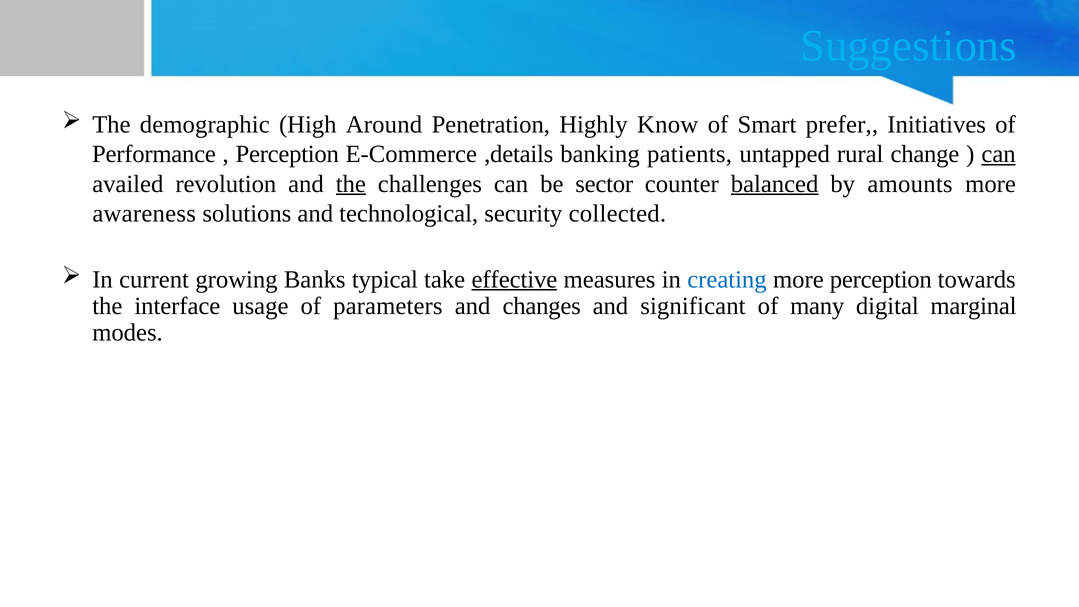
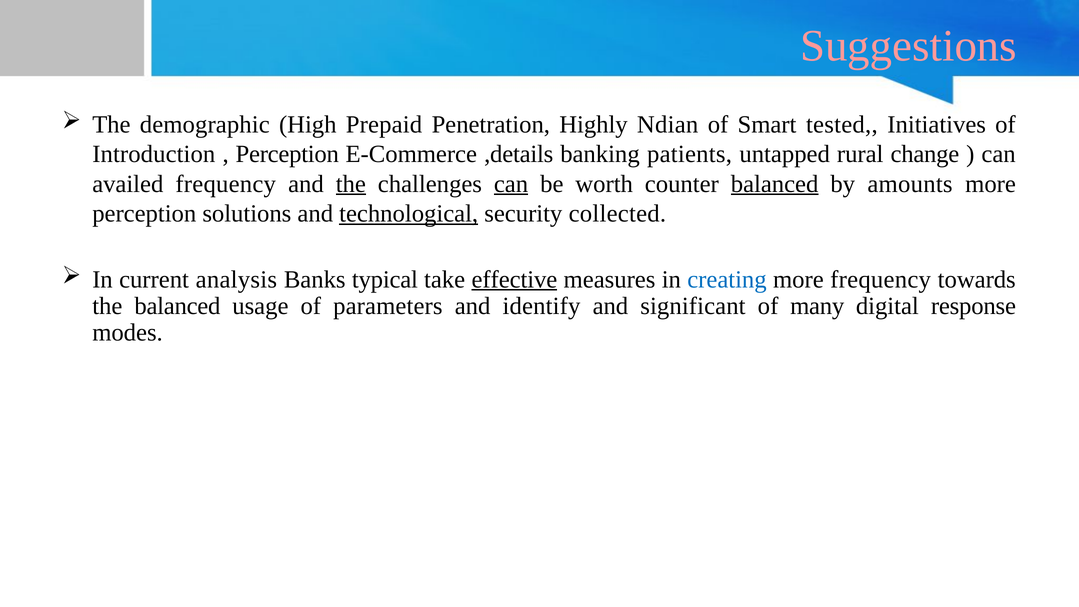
Suggestions colour: light blue -> pink
Around: Around -> Prepaid
Know: Know -> Ndian
prefer: prefer -> tested
Performance: Performance -> Introduction
can at (999, 154) underline: present -> none
availed revolution: revolution -> frequency
can at (511, 184) underline: none -> present
sector: sector -> worth
awareness at (144, 213): awareness -> perception
technological underline: none -> present
growing: growing -> analysis
more perception: perception -> frequency
the interface: interface -> balanced
changes: changes -> identify
marginal: marginal -> response
